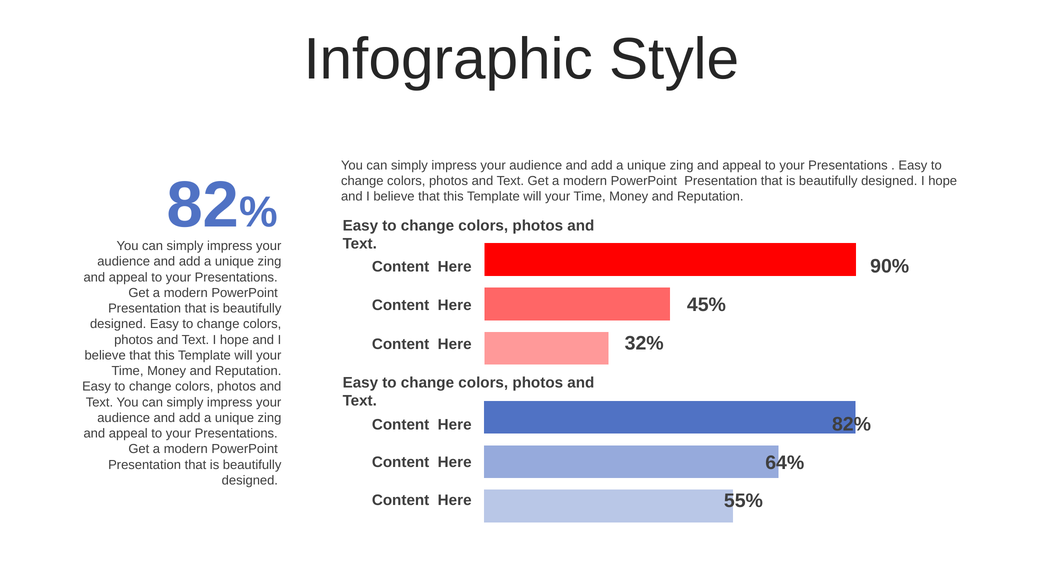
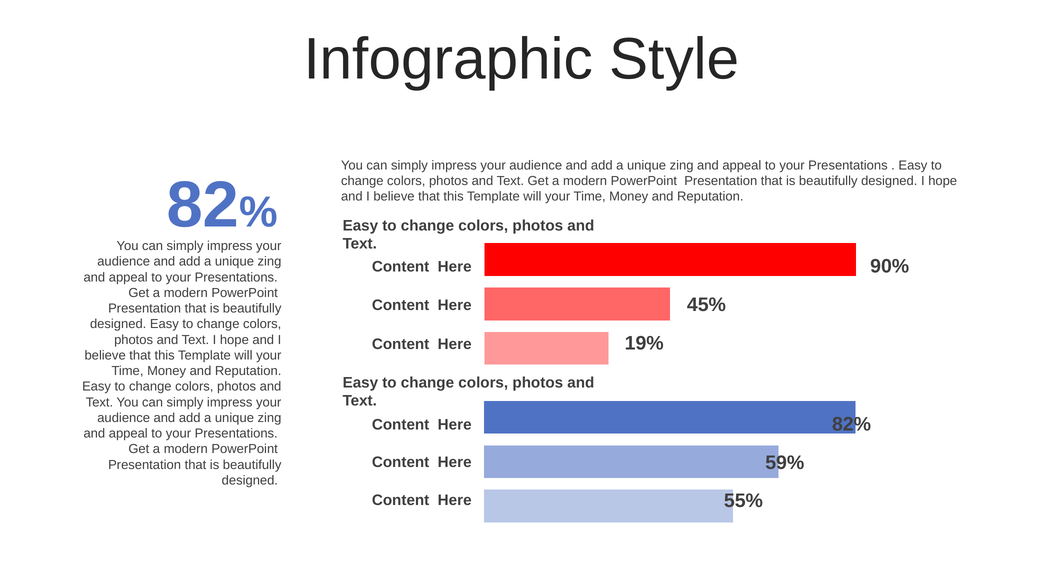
32%: 32% -> 19%
64%: 64% -> 59%
